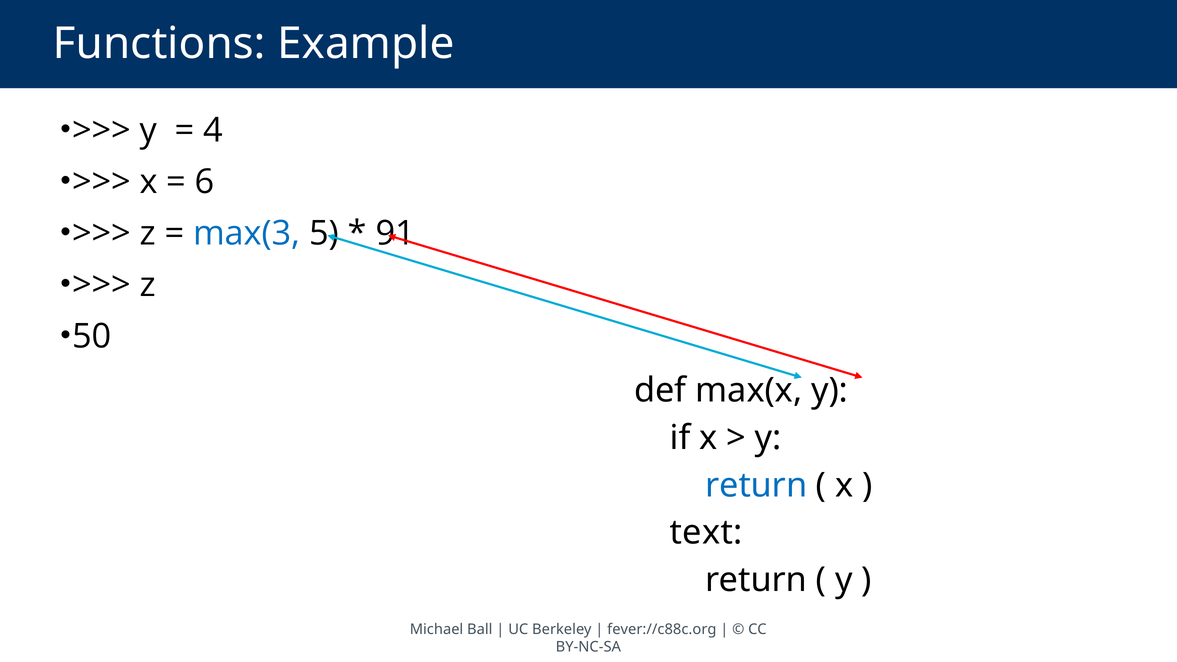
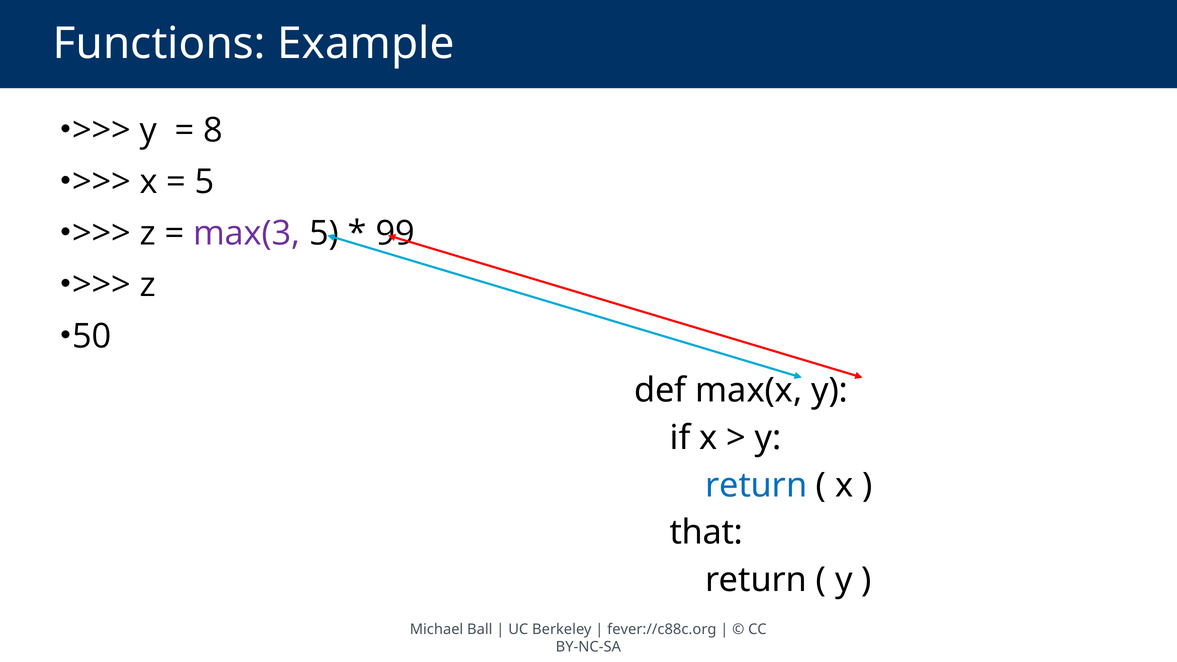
4: 4 -> 8
6 at (205, 182): 6 -> 5
max(3 colour: blue -> purple
91: 91 -> 99
text: text -> that
